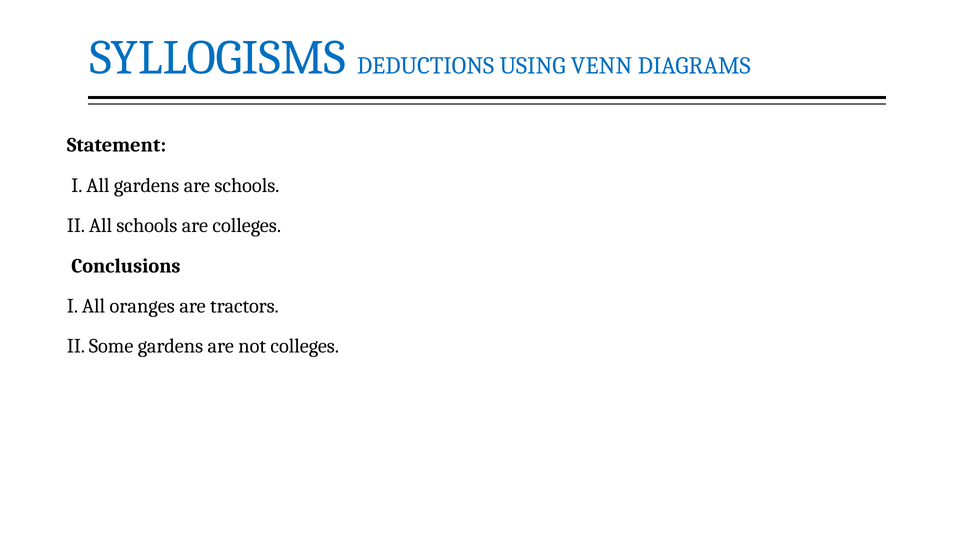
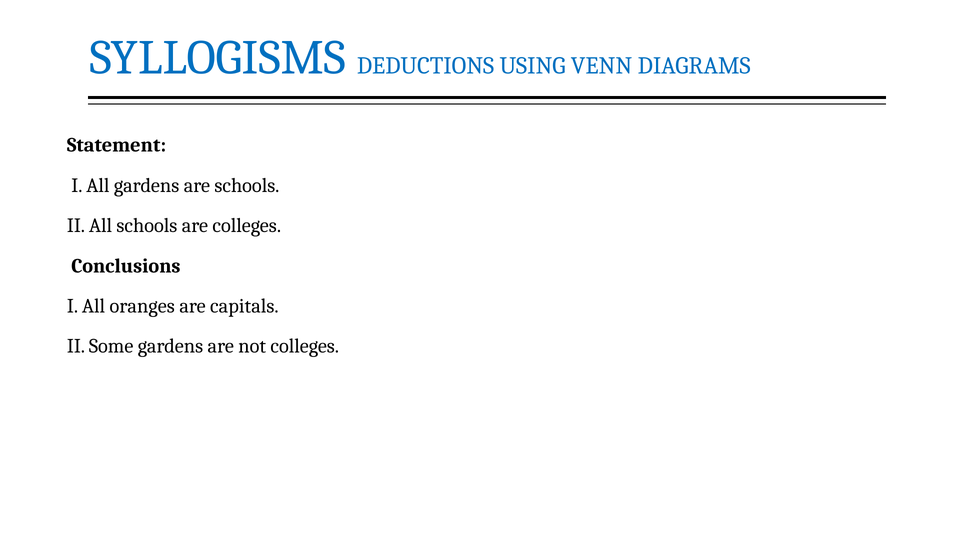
tractors: tractors -> capitals
